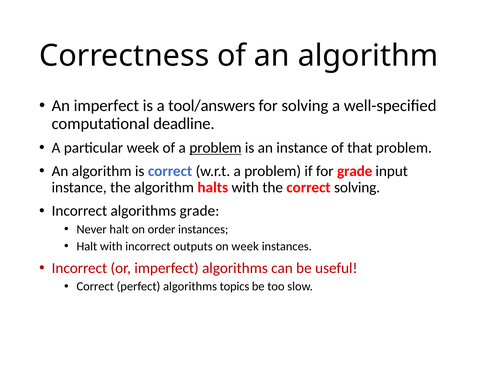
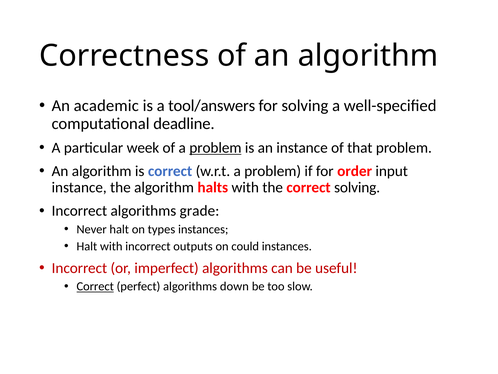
An imperfect: imperfect -> academic
for grade: grade -> order
order: order -> types
on week: week -> could
Correct at (95, 286) underline: none -> present
topics: topics -> down
